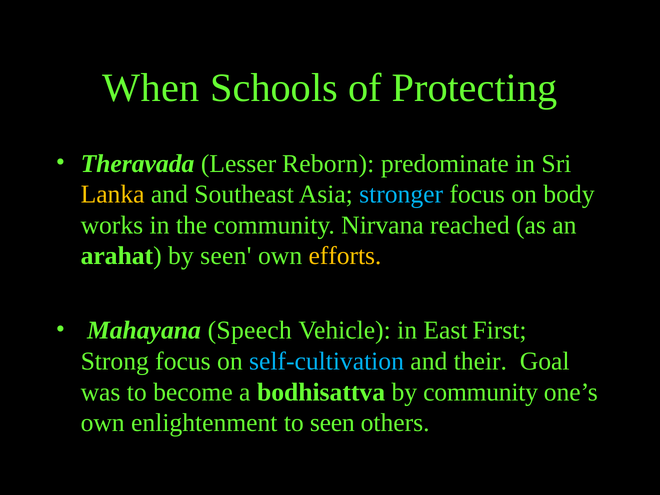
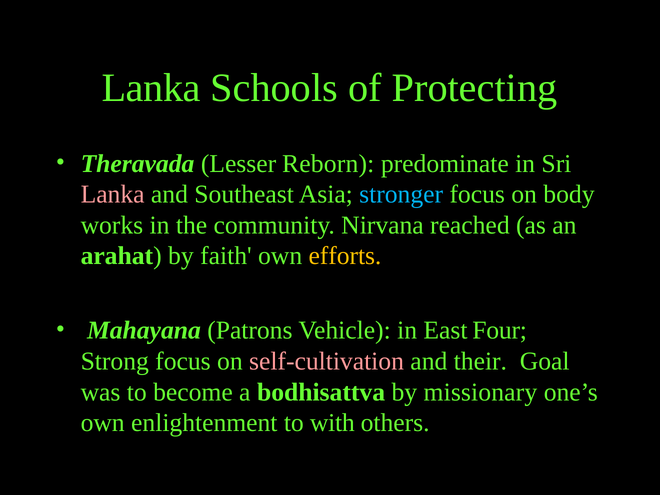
When at (151, 88): When -> Lanka
Lanka at (113, 194) colour: yellow -> pink
by seen: seen -> faith
Speech: Speech -> Patrons
First: First -> Four
self-cultivation colour: light blue -> pink
by community: community -> missionary
to seen: seen -> with
